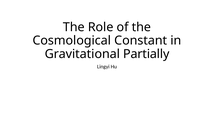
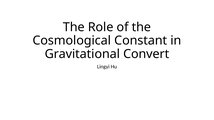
Partially: Partially -> Convert
